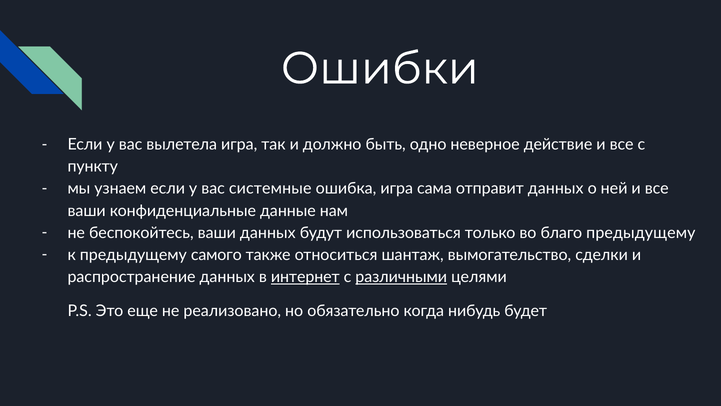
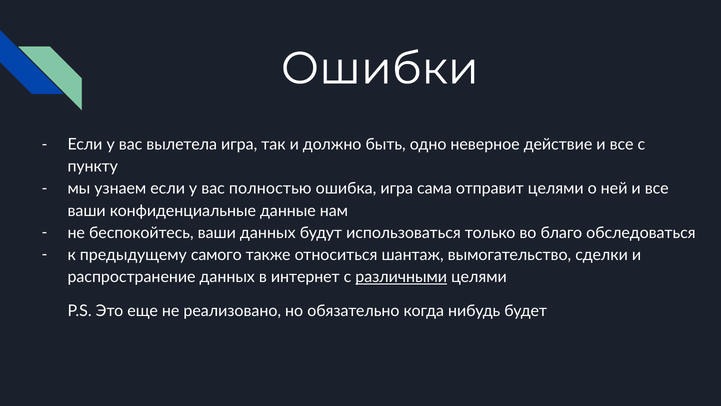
системные: системные -> полностью
отправит данных: данных -> целями
благо предыдущему: предыдущему -> обследоваться
интернет underline: present -> none
